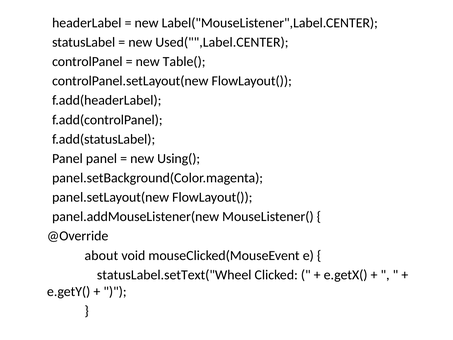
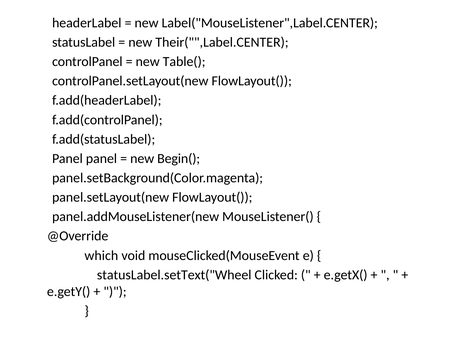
Used("",Label.CENTER: Used("",Label.CENTER -> Their("",Label.CENTER
Using(: Using( -> Begin(
about: about -> which
